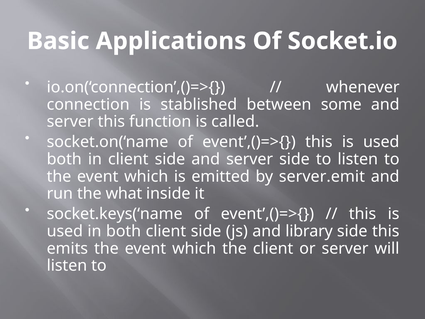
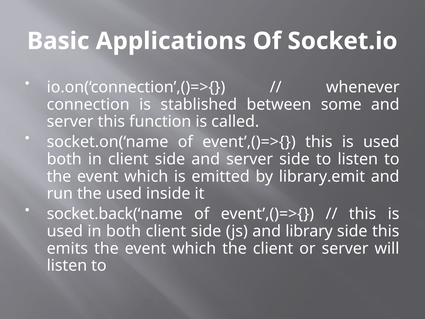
server.emit: server.emit -> library.emit
the what: what -> used
socket.keys(‘name: socket.keys(‘name -> socket.back(‘name
